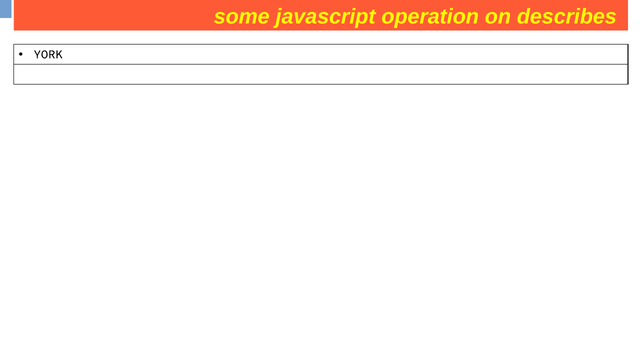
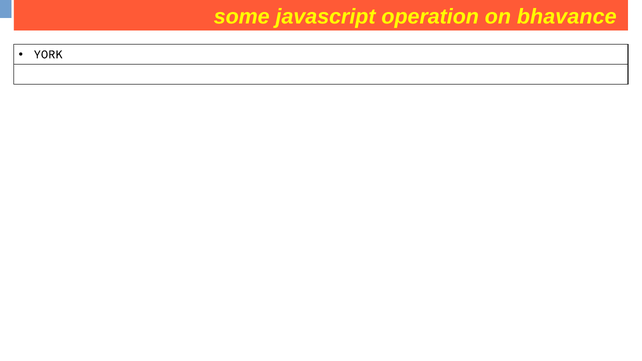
describes: describes -> bhavance
